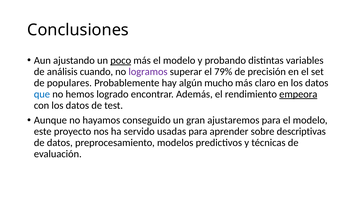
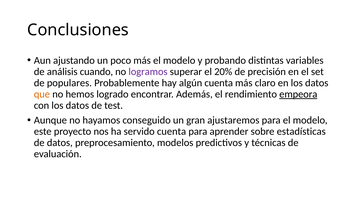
poco underline: present -> none
79%: 79% -> 20%
algún mucho: mucho -> cuenta
que colour: blue -> orange
servido usadas: usadas -> cuenta
descriptivas: descriptivas -> estadísticas
